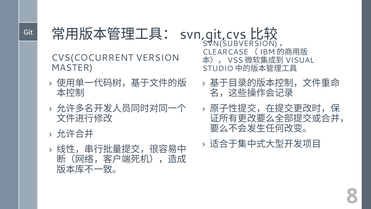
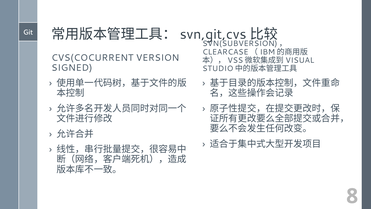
MASTER: MASTER -> SIGNED
